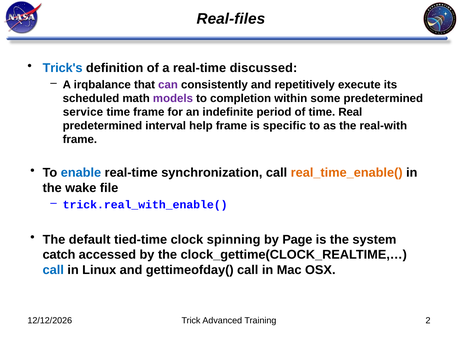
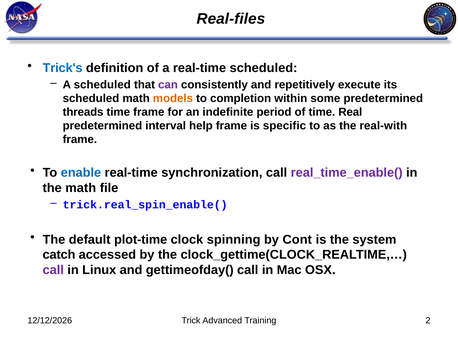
real-time discussed: discussed -> scheduled
A irqbalance: irqbalance -> scheduled
models colour: purple -> orange
service: service -> threads
real_time_enable( colour: orange -> purple
the wake: wake -> math
trick.real_with_enable(: trick.real_with_enable( -> trick.real_spin_enable(
tied-time: tied-time -> plot-time
Page: Page -> Cont
call at (53, 270) colour: blue -> purple
